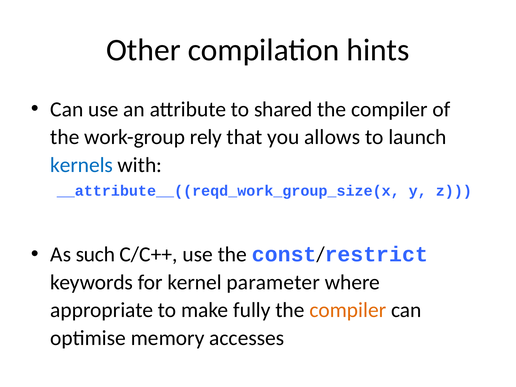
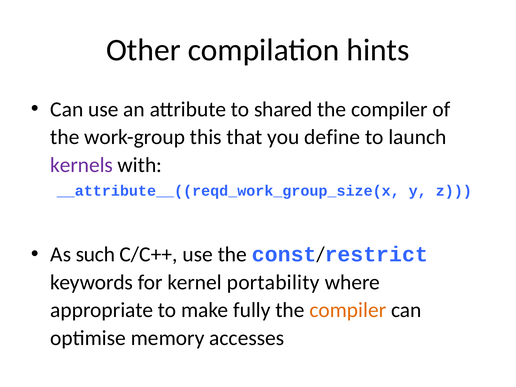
rely: rely -> this
allows: allows -> define
kernels colour: blue -> purple
parameter: parameter -> portability
